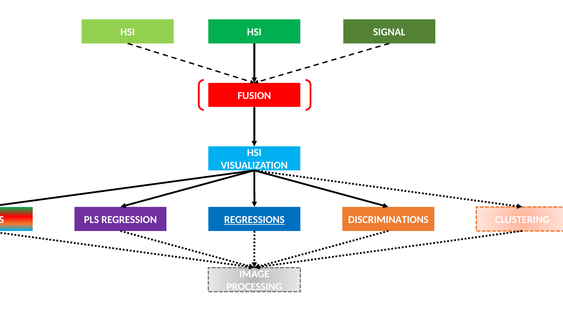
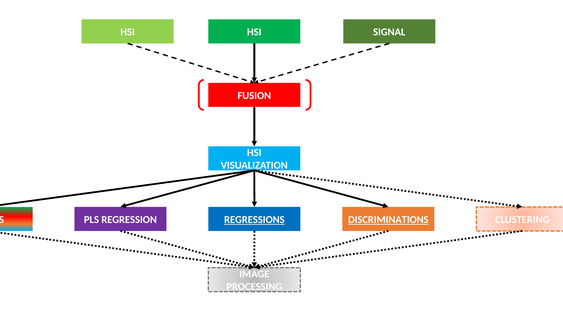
DISCRIMINATIONS underline: none -> present
